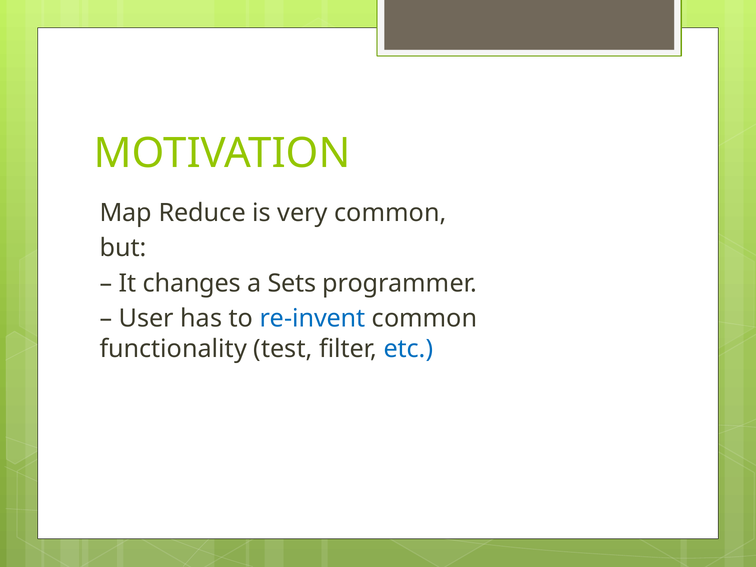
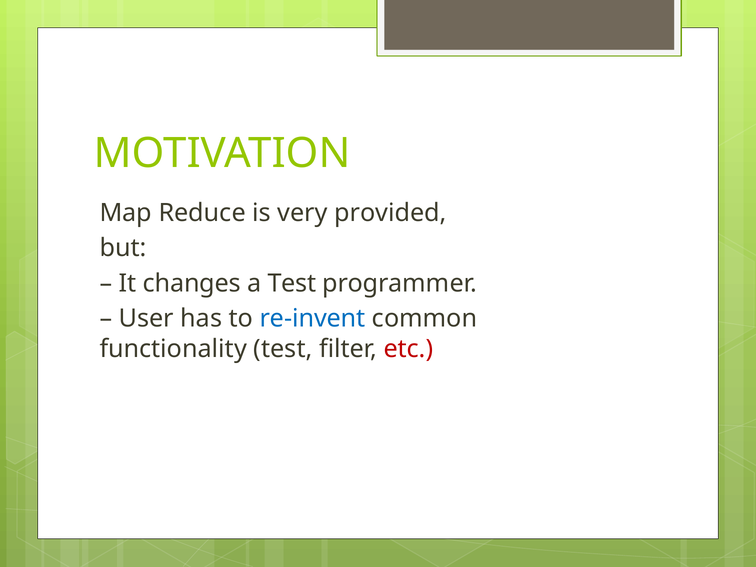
very common: common -> provided
a Sets: Sets -> Test
etc colour: blue -> red
